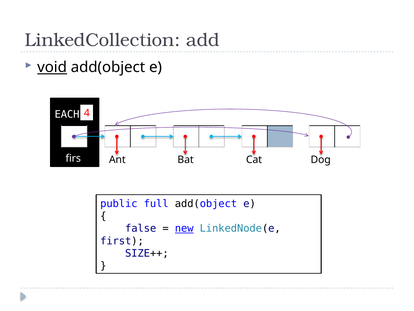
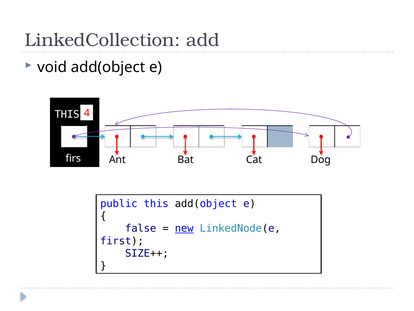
void underline: present -> none
EACH at (67, 114): EACH -> THIS
public full: full -> this
